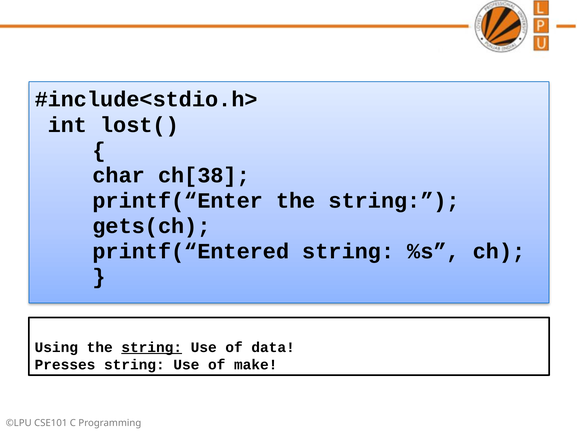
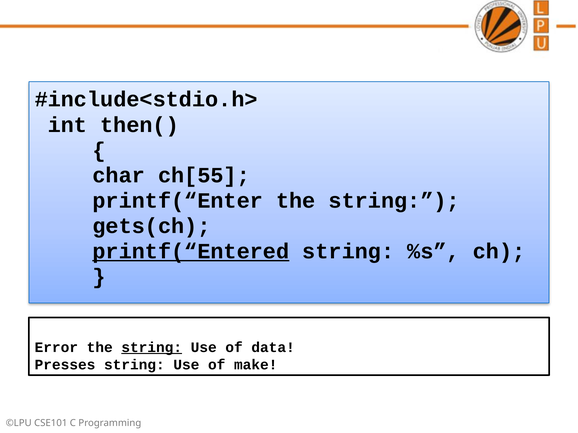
lost(: lost( -> then(
ch[38: ch[38 -> ch[55
printf(“Entered underline: none -> present
Using: Using -> Error
